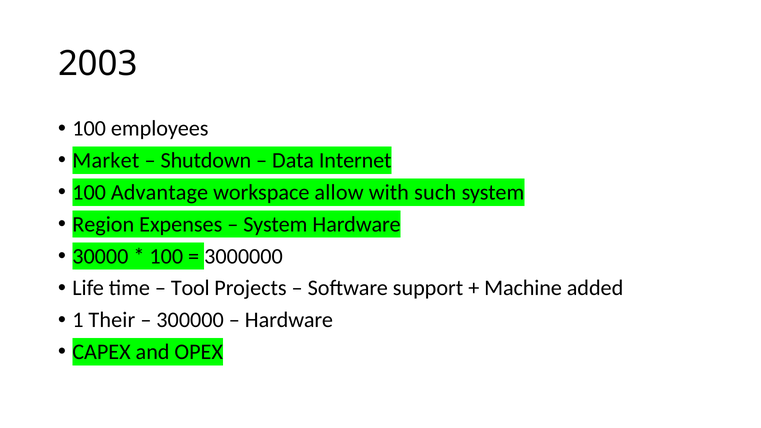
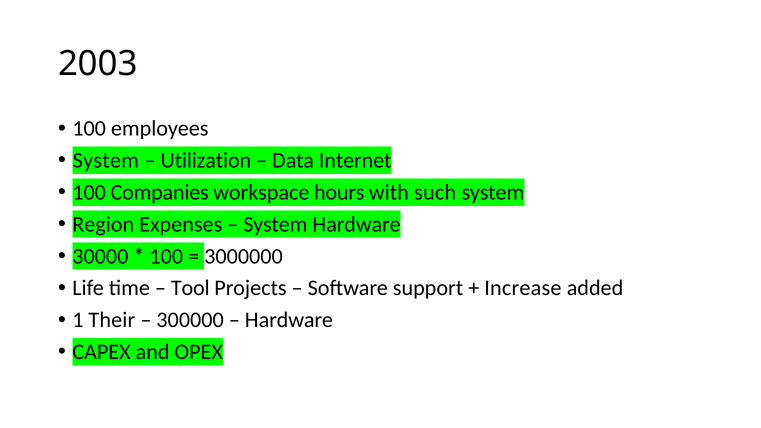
Market at (106, 161): Market -> System
Shutdown: Shutdown -> Utilization
Advantage: Advantage -> Companies
allow: allow -> hours
Machine: Machine -> Increase
